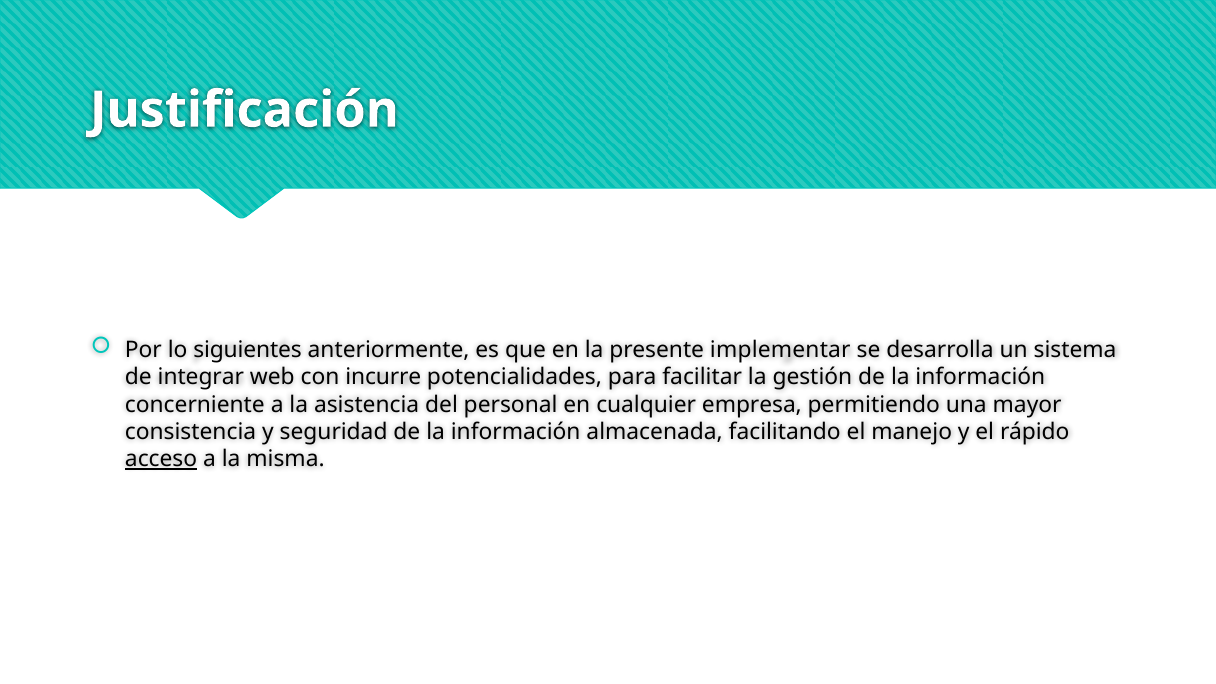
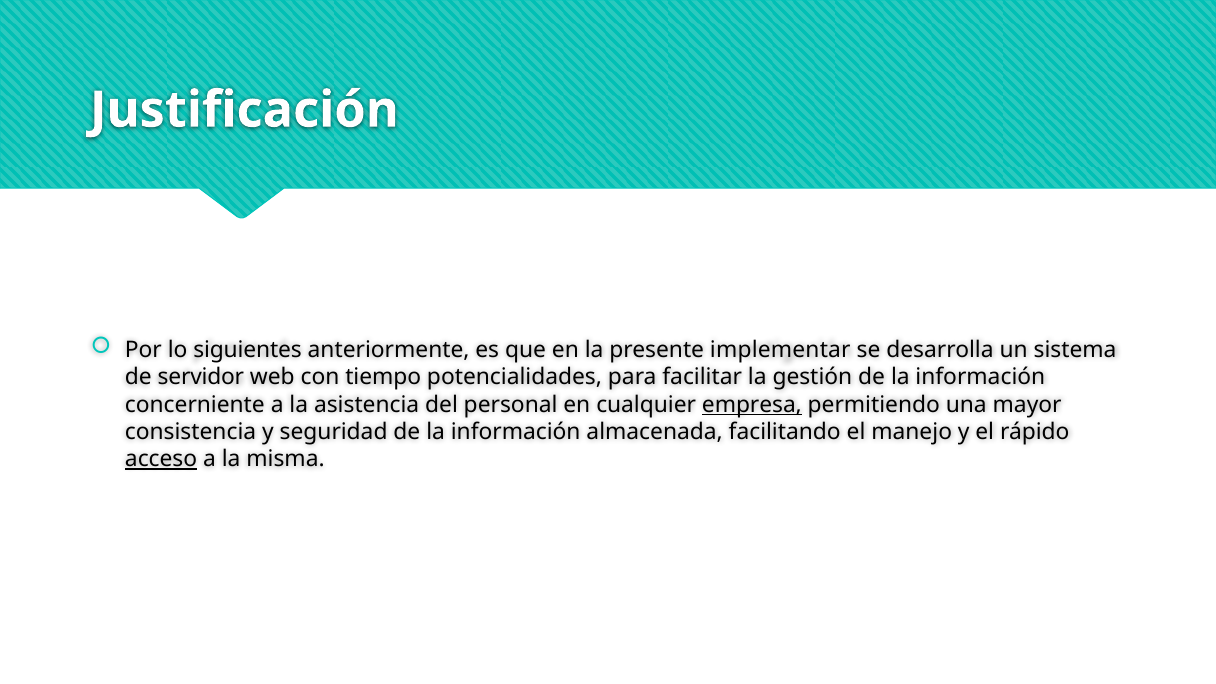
integrar: integrar -> servidor
incurre: incurre -> tiempo
empresa underline: none -> present
